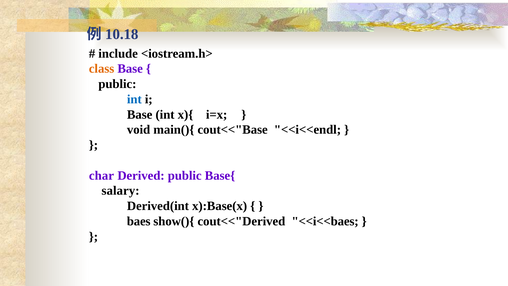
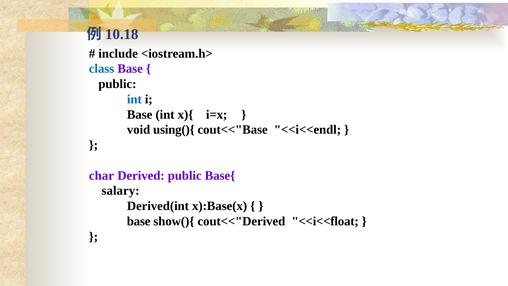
class colour: orange -> blue
main(){: main(){ -> using(){
baes at (139, 221): baes -> base
<<i<<baes: <<i<<baes -> <<i<<float
